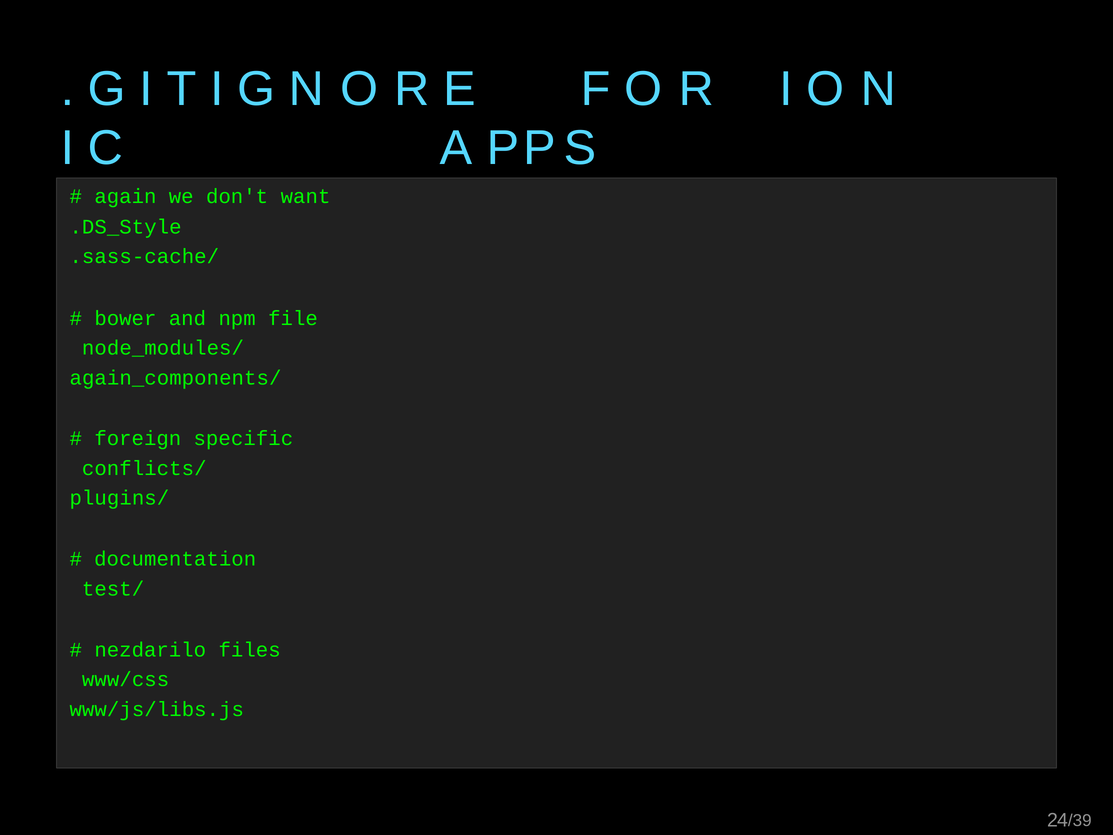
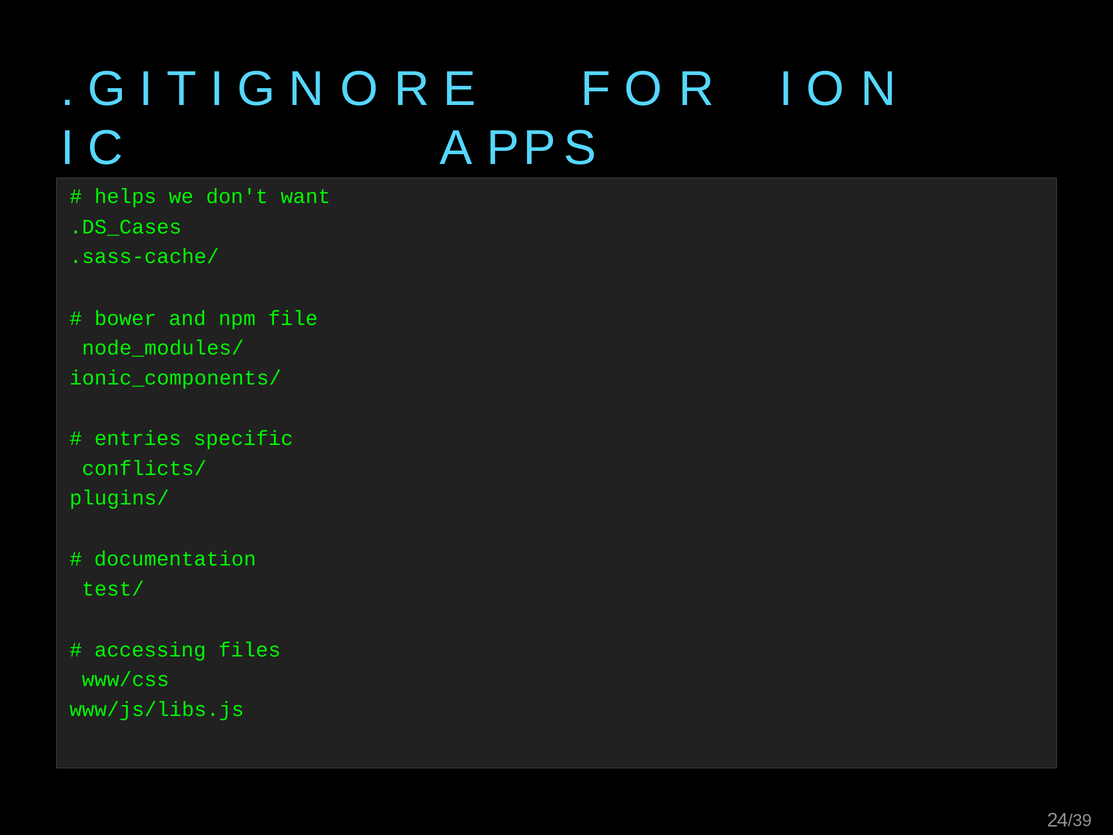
again: again -> helps
.DS_Style: .DS_Style -> .DS_Cases
again_components/: again_components/ -> ionic_components/
foreign: foreign -> entries
nezdarilo: nezdarilo -> accessing
